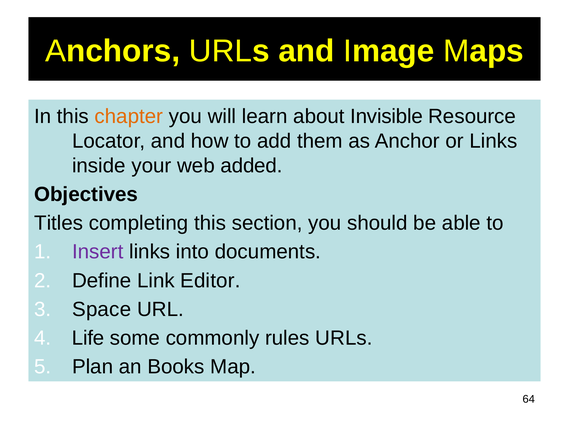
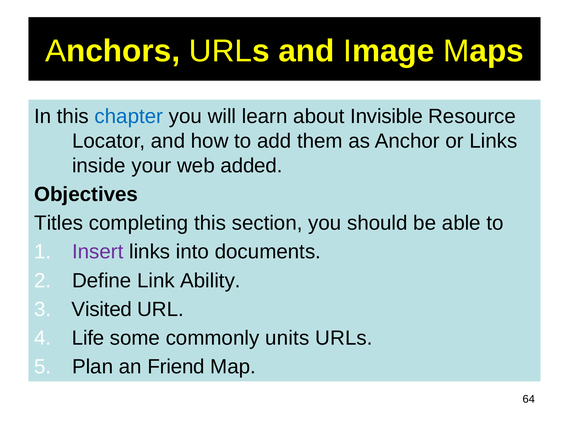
chapter colour: orange -> blue
Editor: Editor -> Ability
Space: Space -> Visited
rules: rules -> units
Books: Books -> Friend
